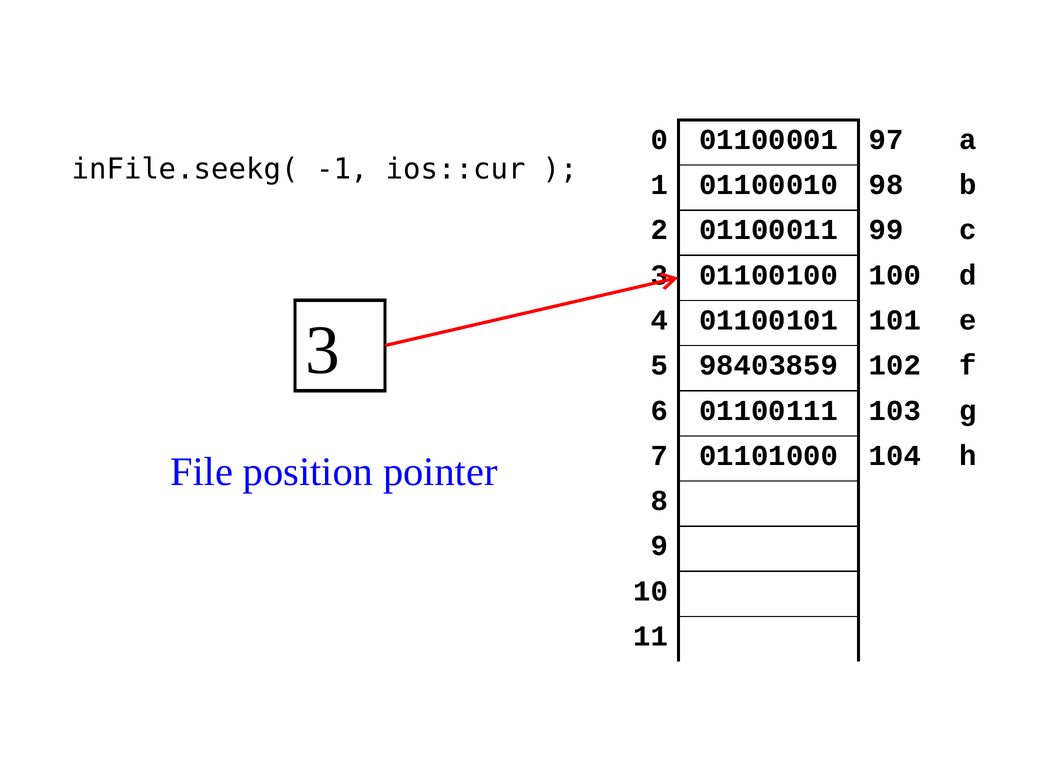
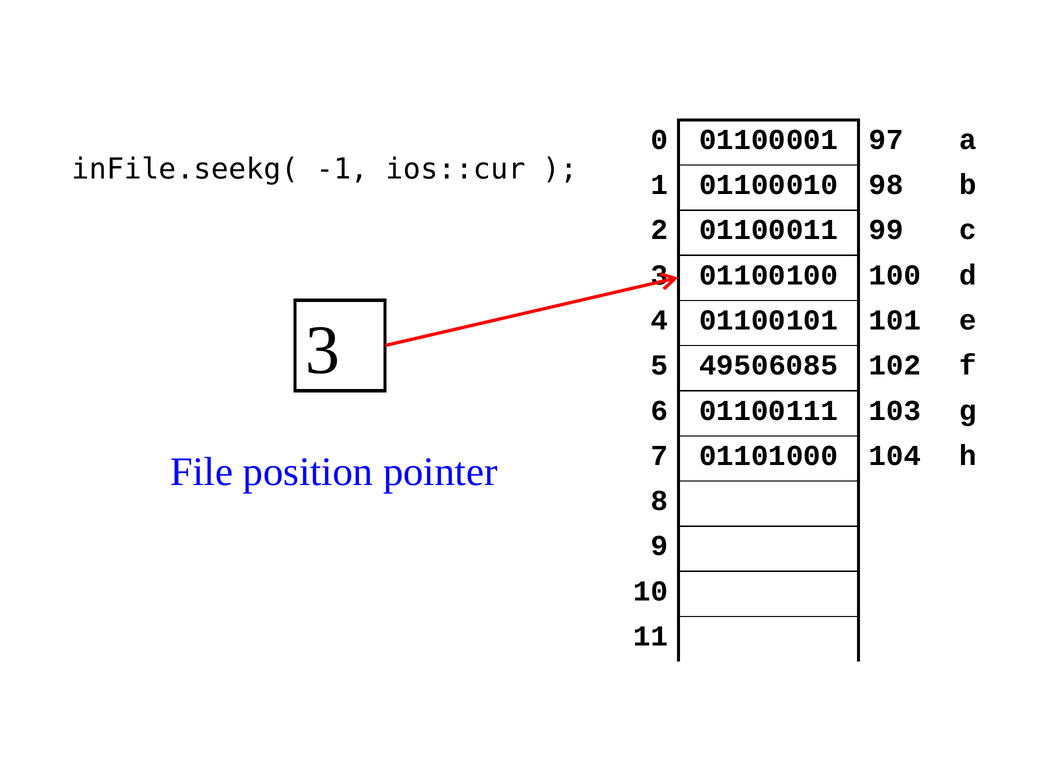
98403859: 98403859 -> 49506085
